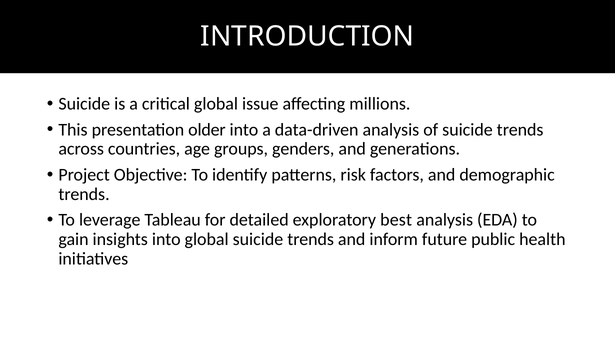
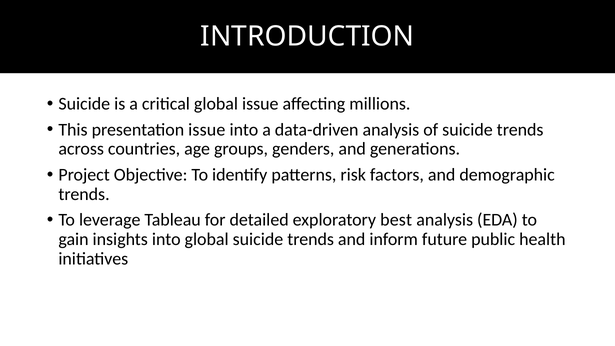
presentation older: older -> issue
